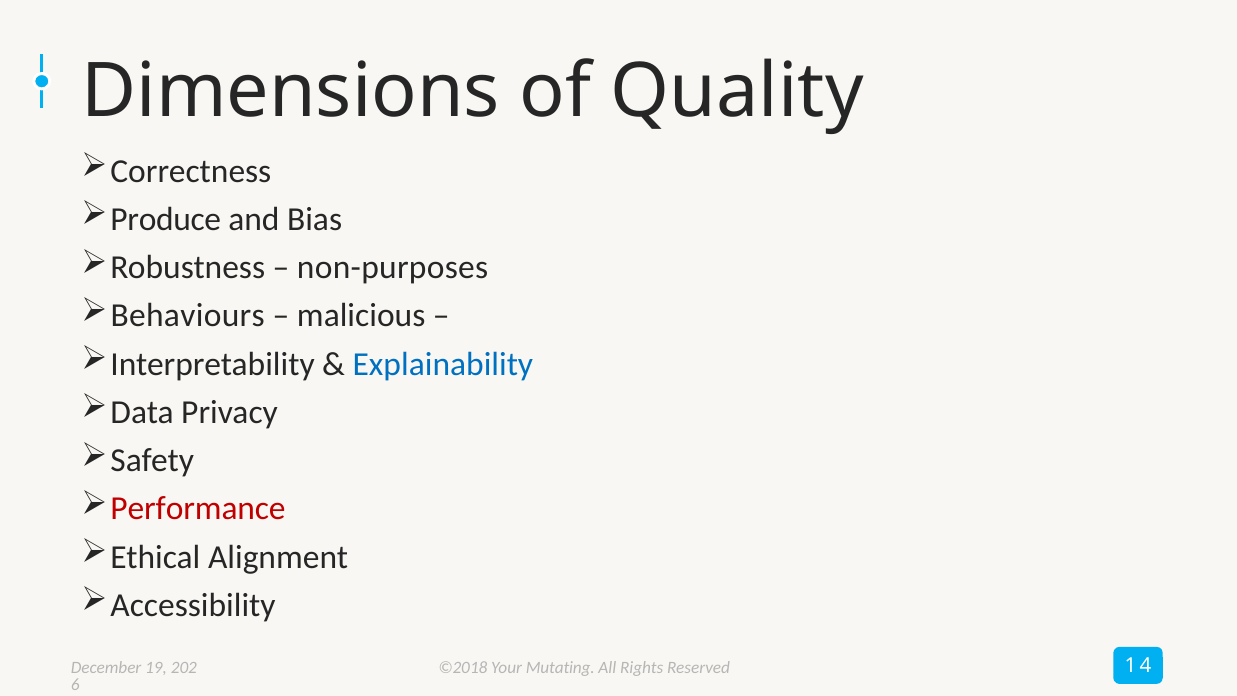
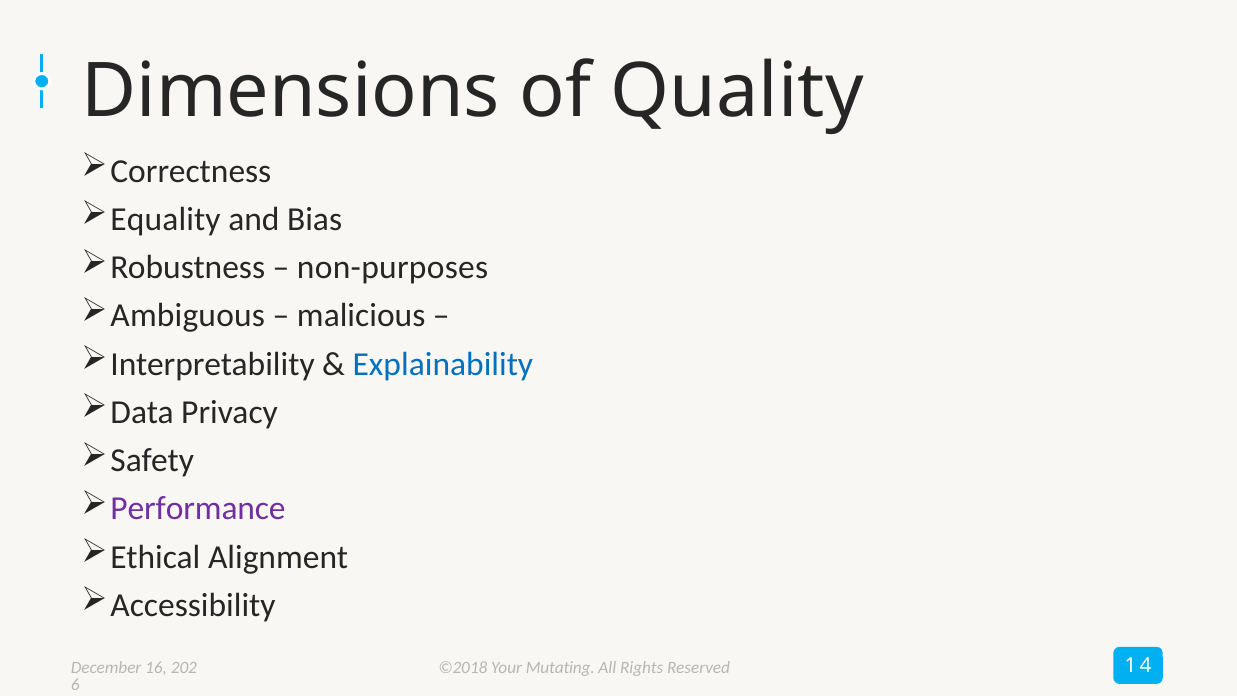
Produce: Produce -> Equality
Behaviours: Behaviours -> Ambiguous
Performance colour: red -> purple
19: 19 -> 16
